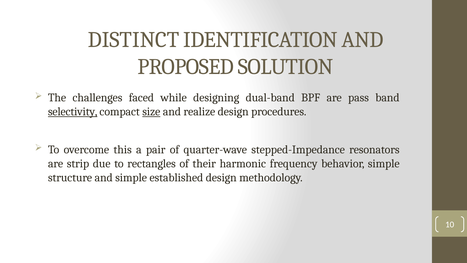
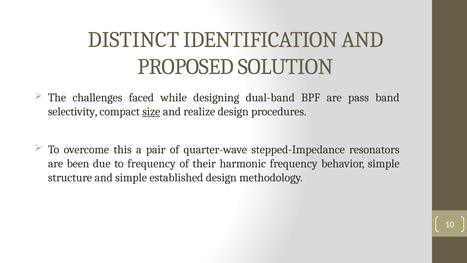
selectivity underline: present -> none
strip: strip -> been
to rectangles: rectangles -> frequency
